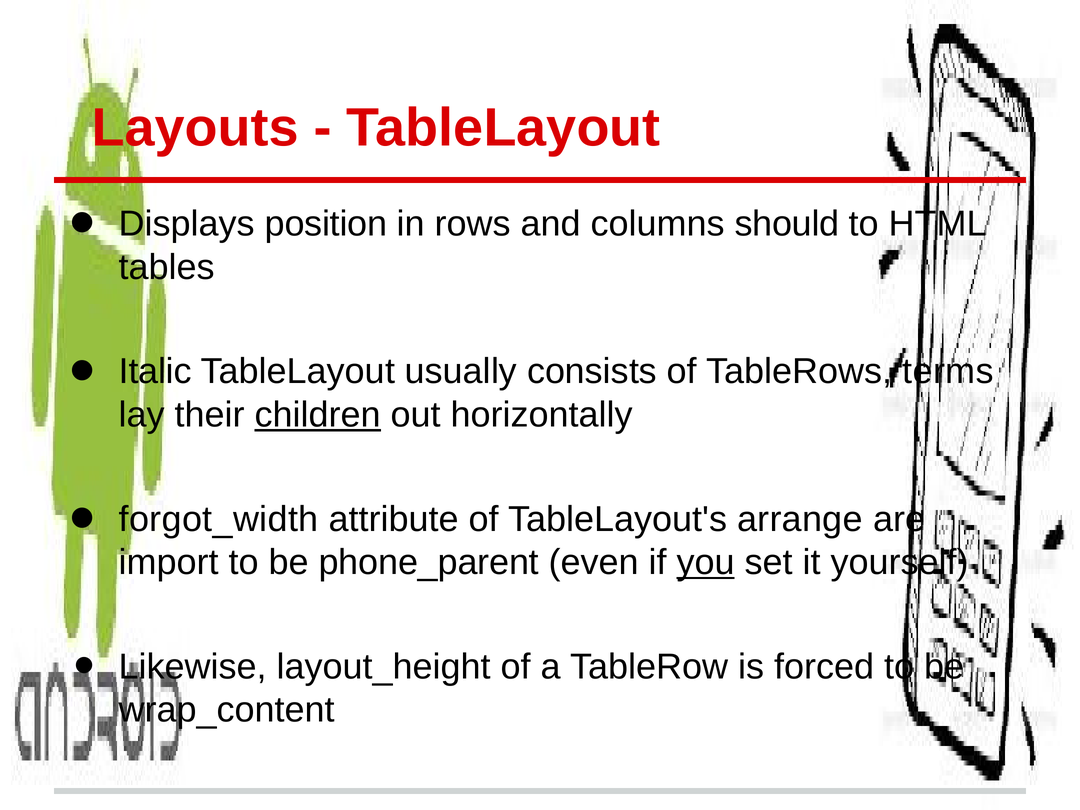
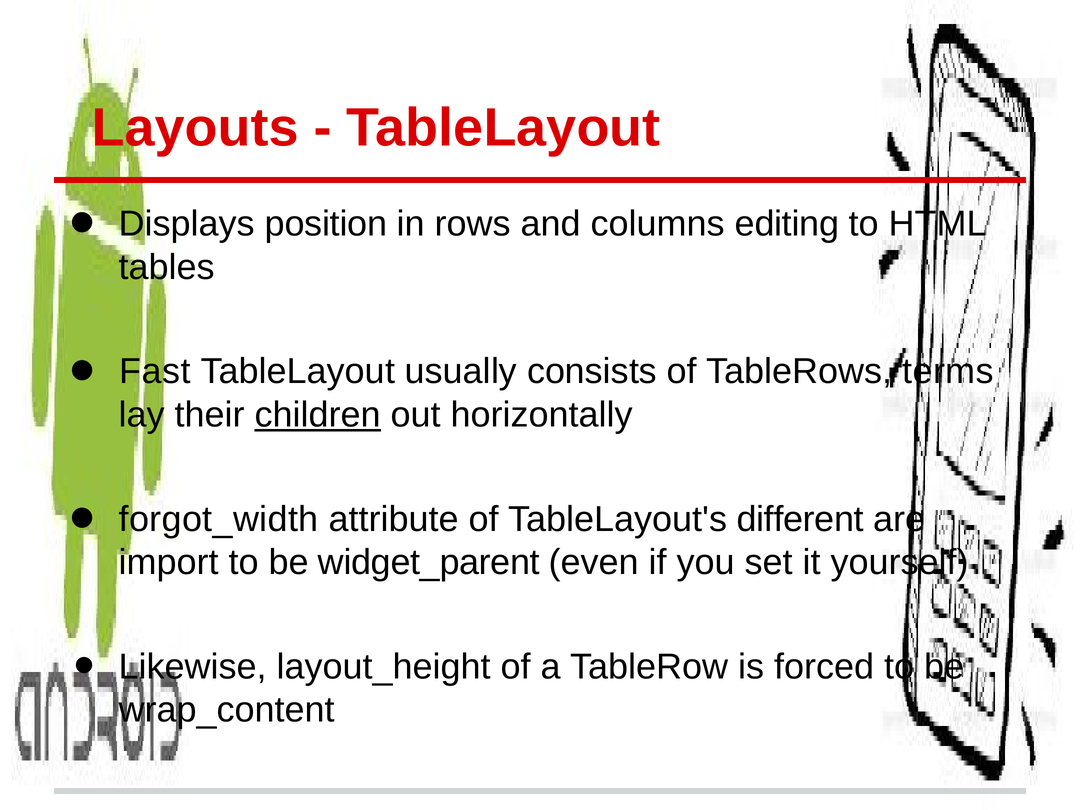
should: should -> editing
Italic: Italic -> Fast
arrange: arrange -> different
phone_parent: phone_parent -> widget_parent
you underline: present -> none
